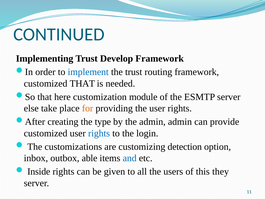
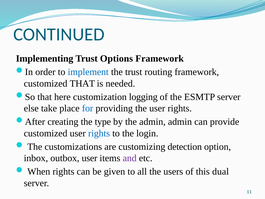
Develop: Develop -> Options
module: module -> logging
for colour: orange -> blue
outbox able: able -> user
and colour: blue -> purple
Inside: Inside -> When
they: they -> dual
